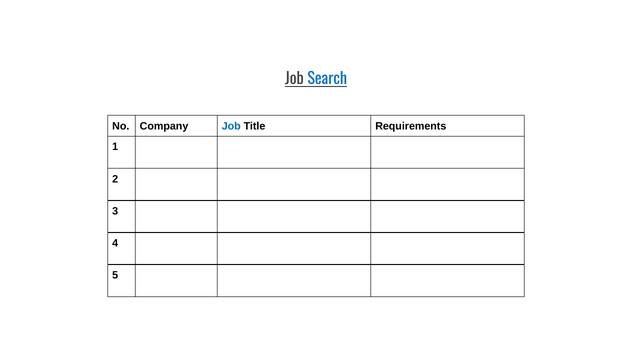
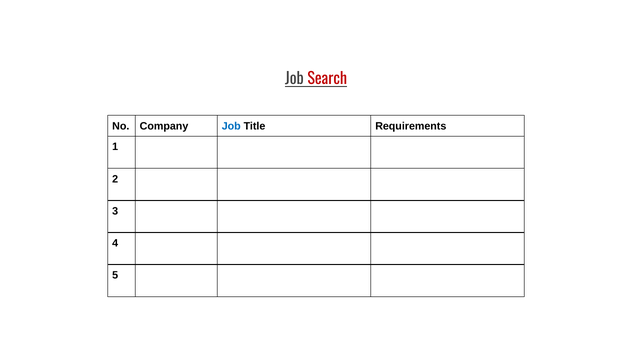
Search colour: blue -> red
